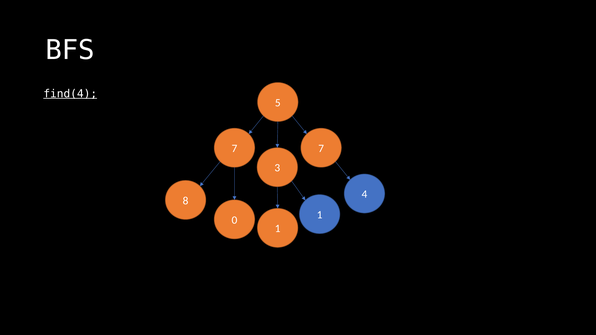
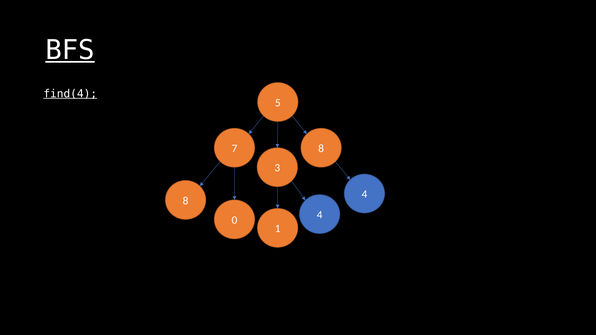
BFS underline: none -> present
7 7: 7 -> 8
0 1: 1 -> 4
